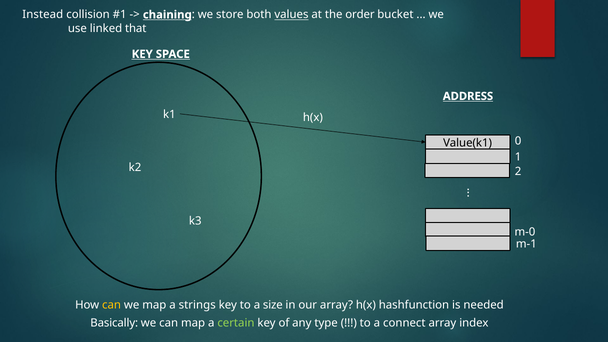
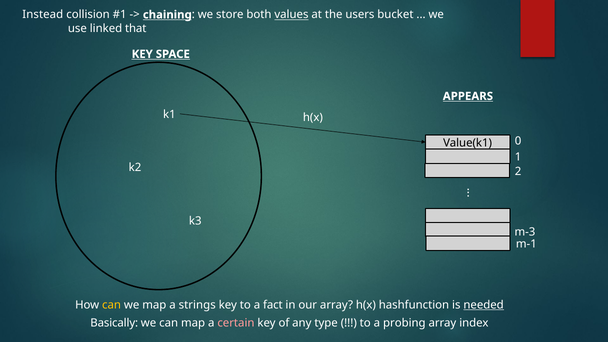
order: order -> users
ADDRESS: ADDRESS -> APPEARS
m-0: m-0 -> m-3
size: size -> fact
needed underline: none -> present
certain colour: light green -> pink
connect: connect -> probing
